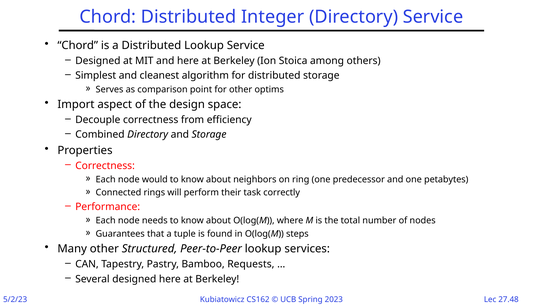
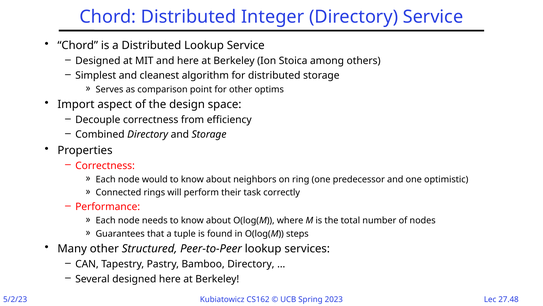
petabytes: petabytes -> optimistic
Bamboo Requests: Requests -> Directory
